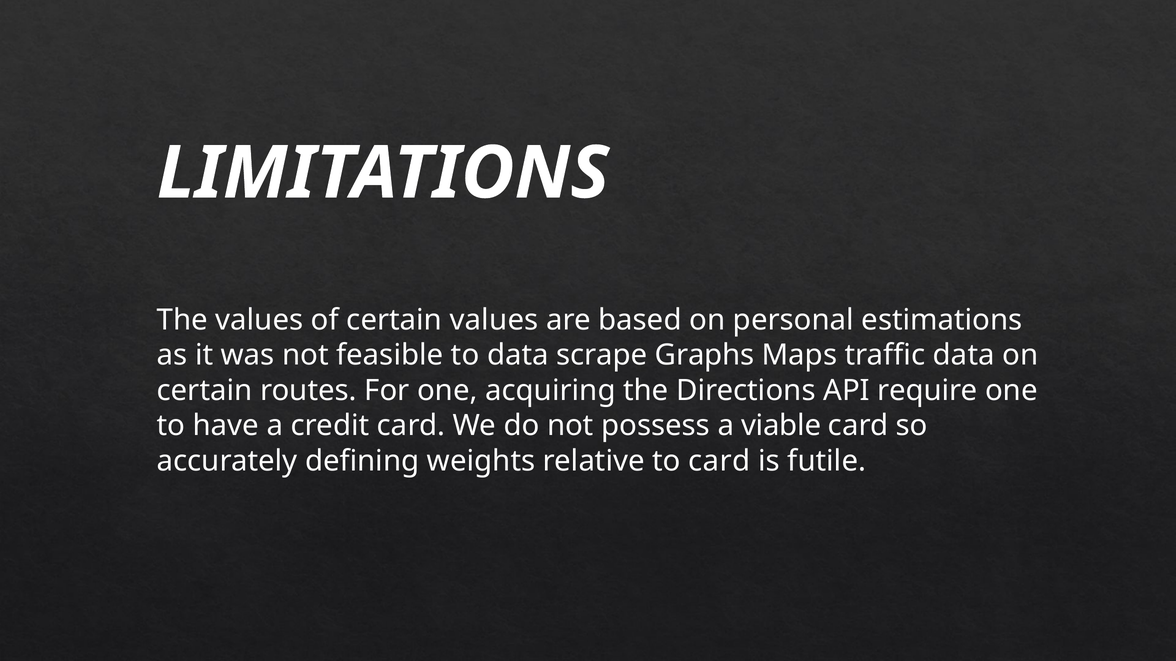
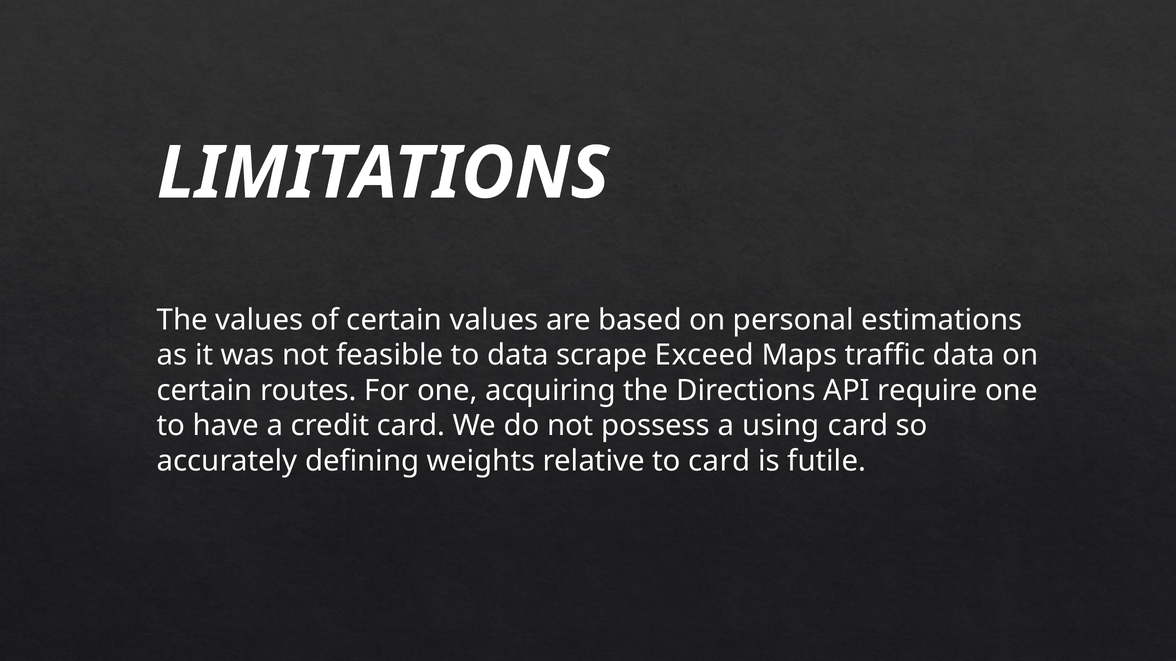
Graphs: Graphs -> Exceed
viable: viable -> using
